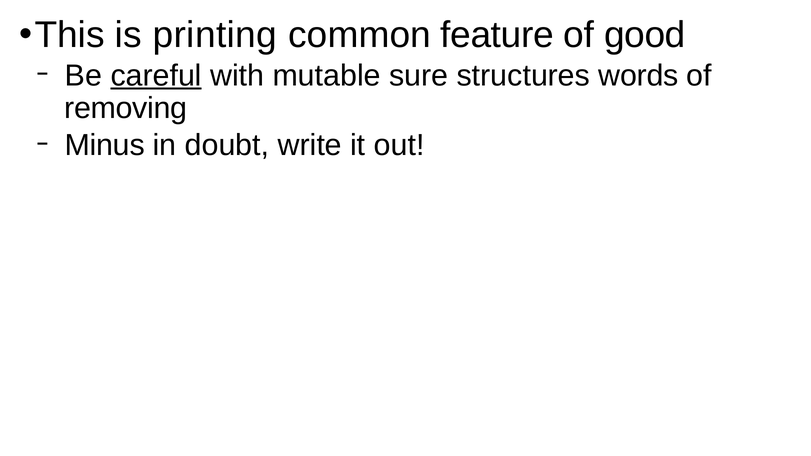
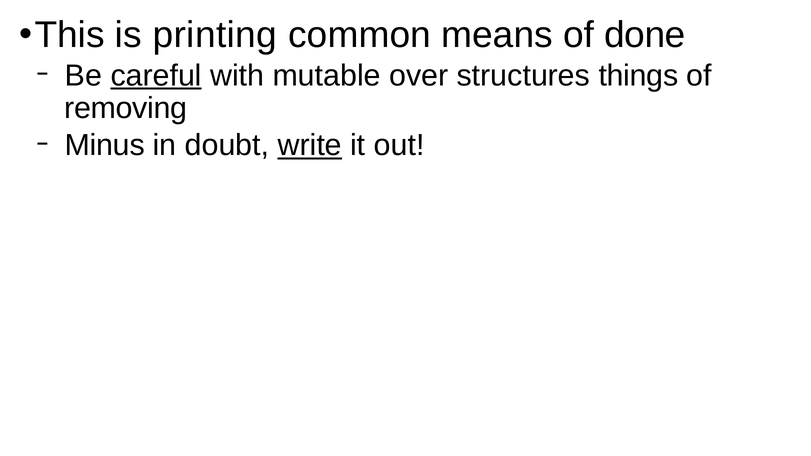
feature: feature -> means
good: good -> done
sure: sure -> over
words: words -> things
write underline: none -> present
